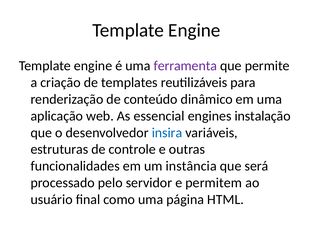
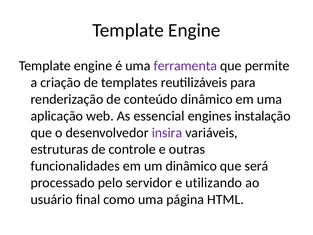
insira colour: blue -> purple
um instância: instância -> dinâmico
permitem: permitem -> utilizando
